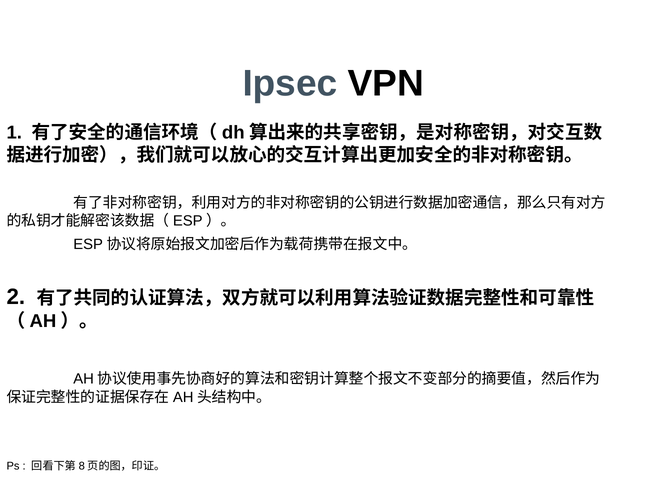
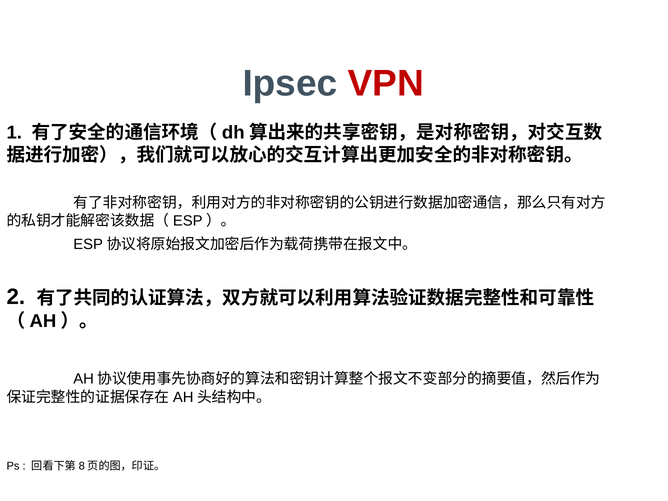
VPN colour: black -> red
